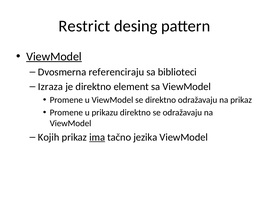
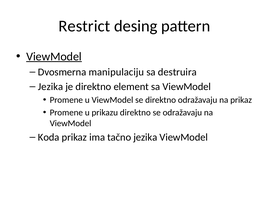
referenciraju: referenciraju -> manipulaciju
biblioteci: biblioteci -> destruira
Izraza at (51, 87): Izraza -> Jezika
Kojih: Kojih -> Koda
ima underline: present -> none
